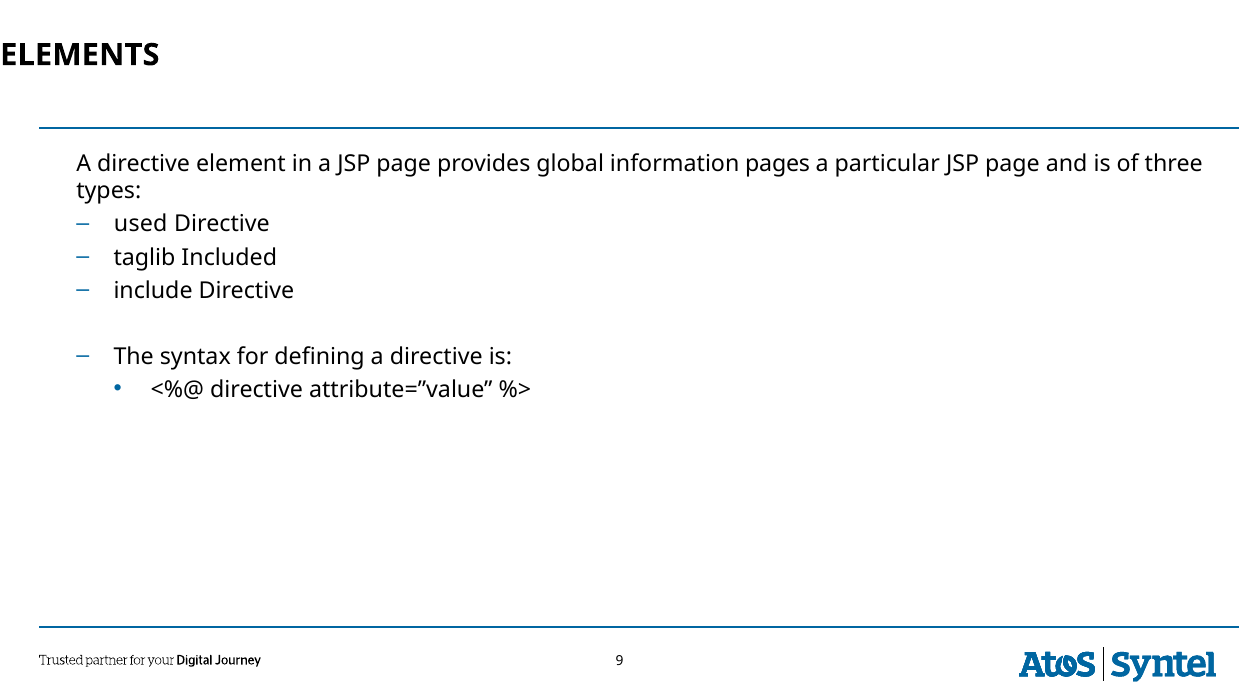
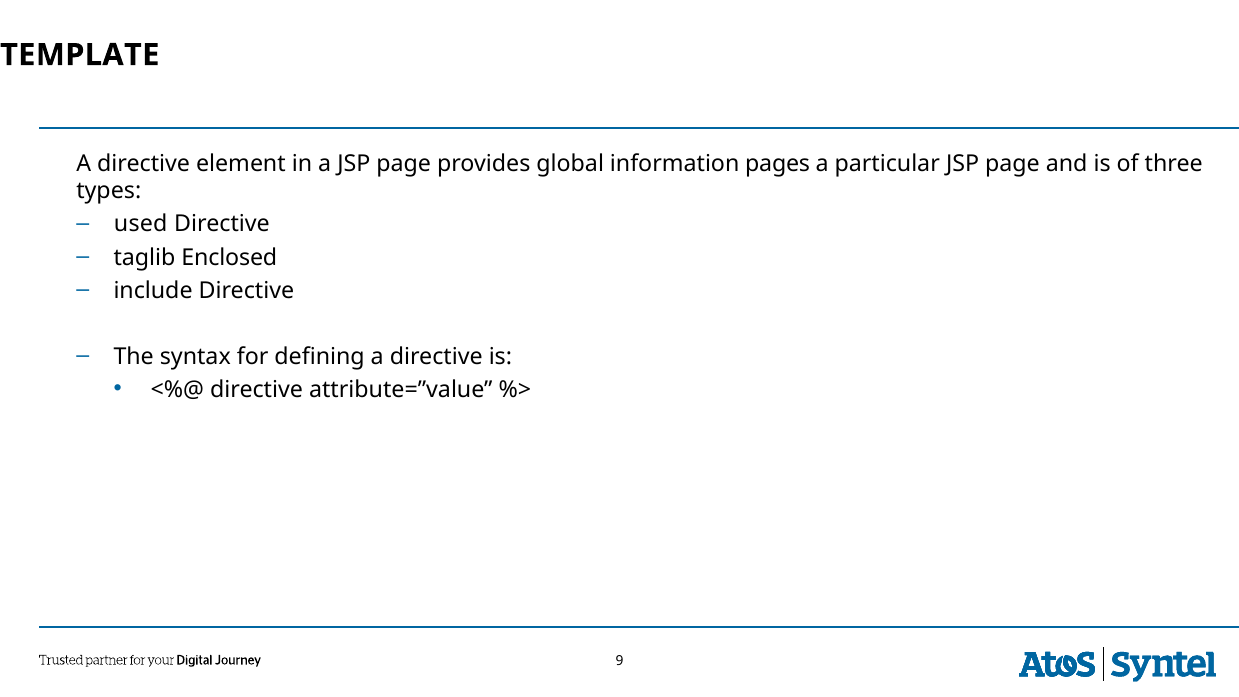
ELEMENTS: ELEMENTS -> TEMPLATE
Included: Included -> Enclosed
